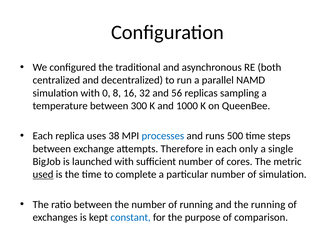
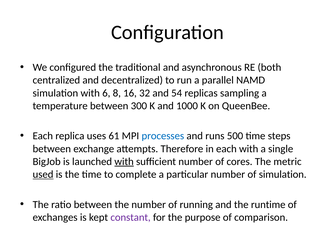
0: 0 -> 6
56: 56 -> 54
38: 38 -> 61
each only: only -> with
with at (124, 162) underline: none -> present
the running: running -> runtime
constant colour: blue -> purple
